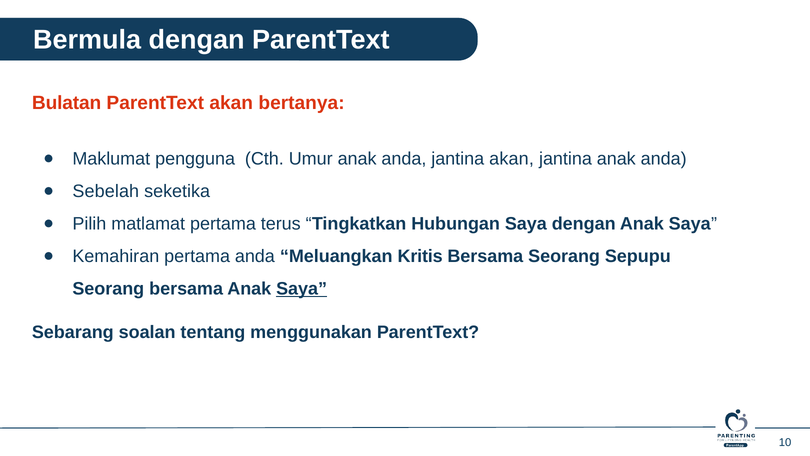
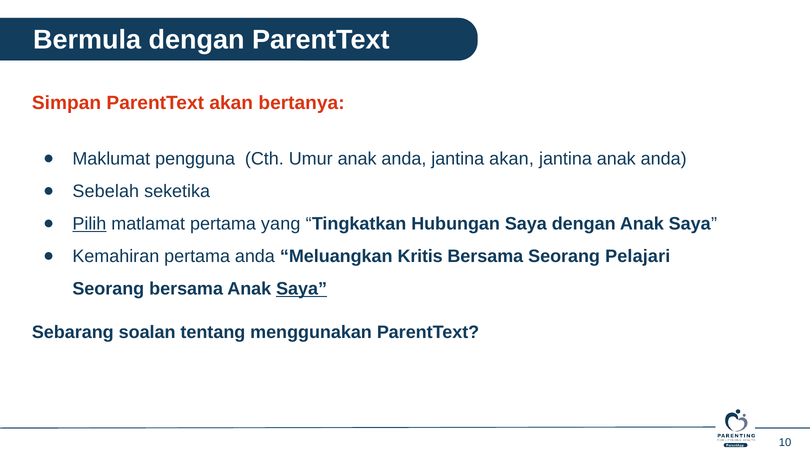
Bulatan: Bulatan -> Simpan
Pilih underline: none -> present
terus: terus -> yang
Sepupu: Sepupu -> Pelajari
